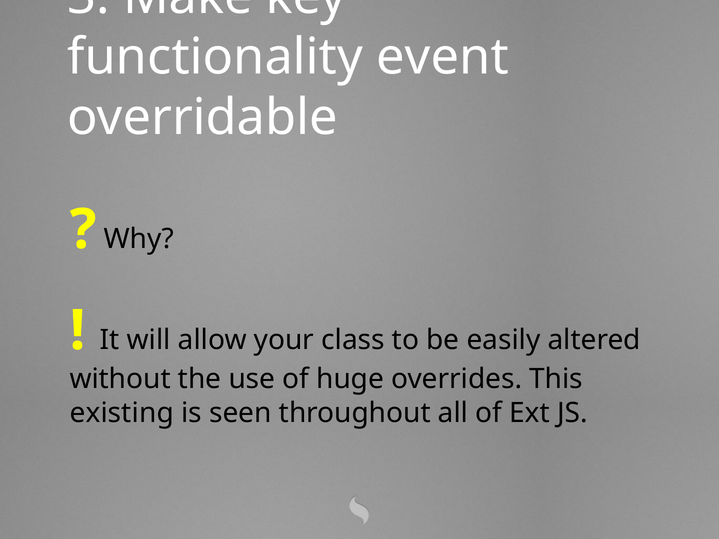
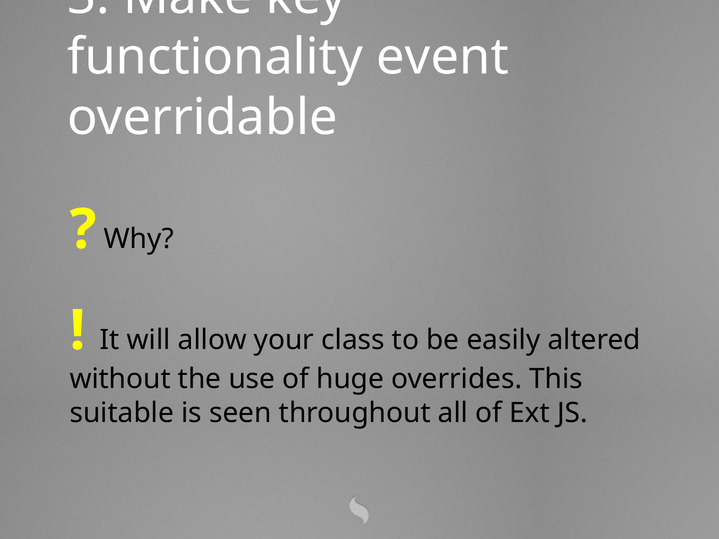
existing: existing -> suitable
